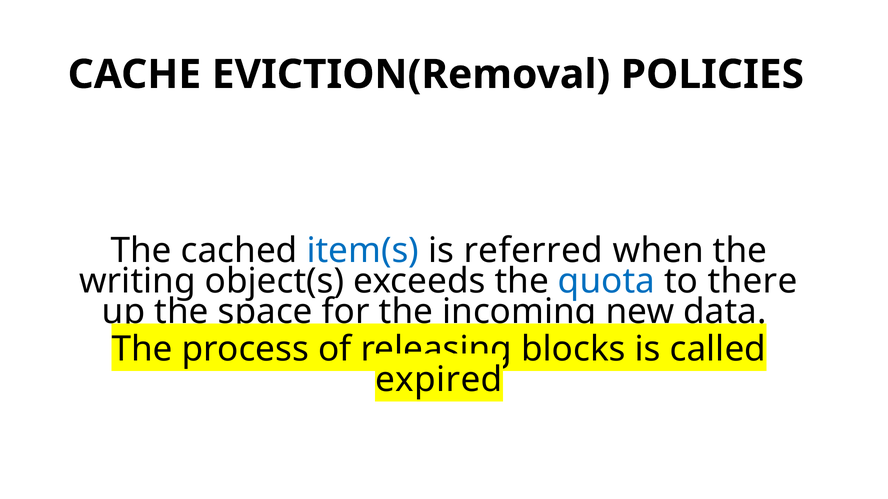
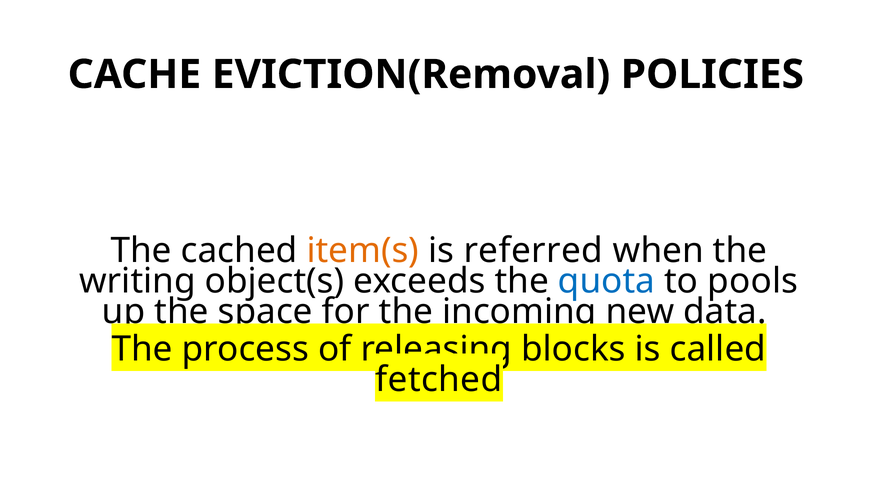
item(s colour: blue -> orange
there: there -> pools
expired: expired -> fetched
